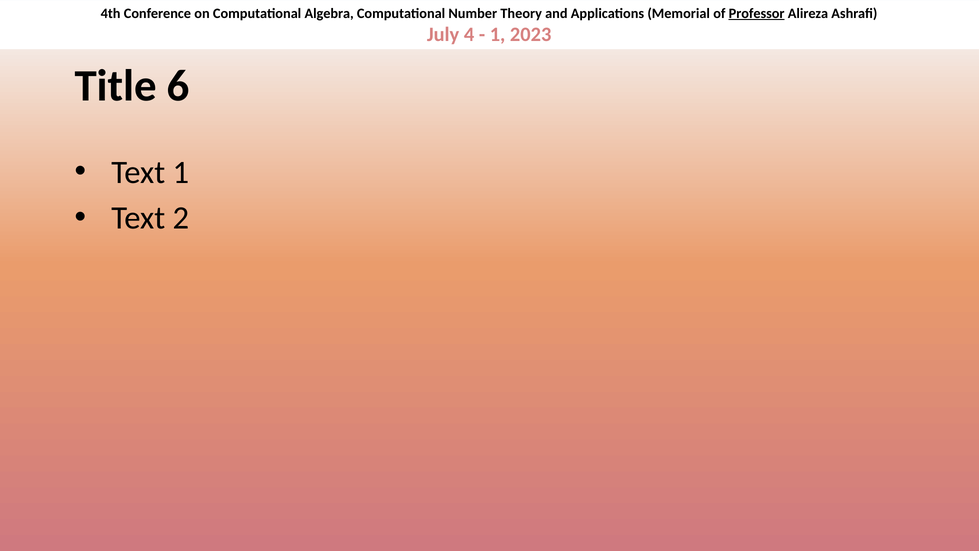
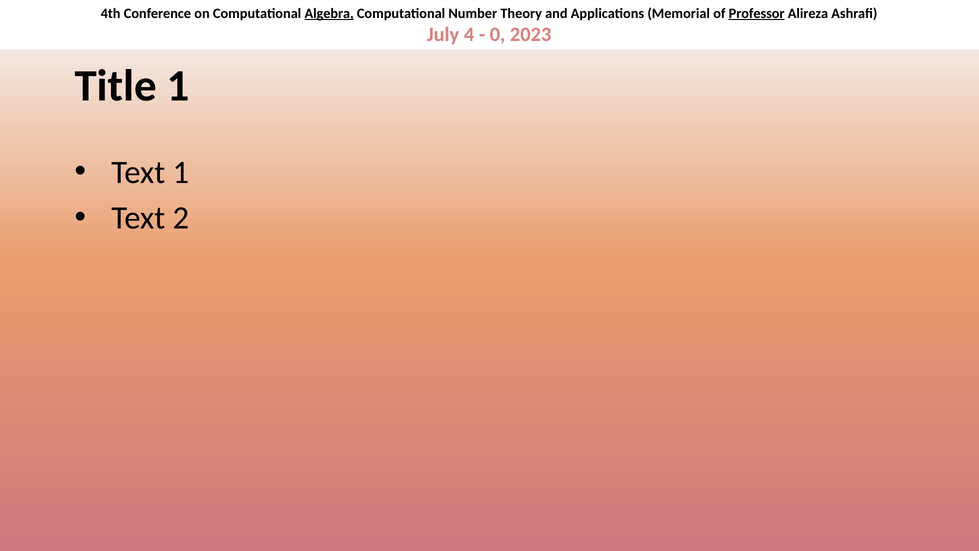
Algebra underline: none -> present
1 at (498, 35): 1 -> 0
Title 6: 6 -> 1
